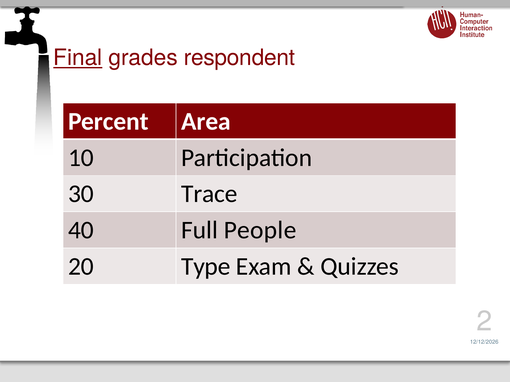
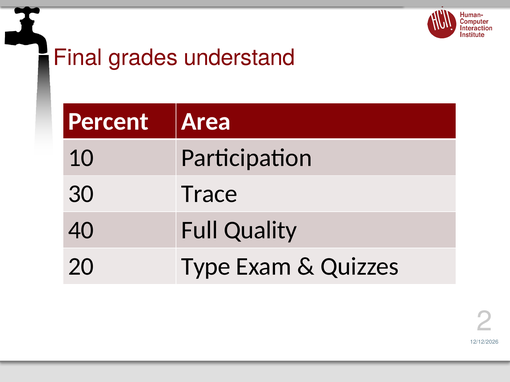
Final underline: present -> none
respondent: respondent -> understand
People: People -> Quality
